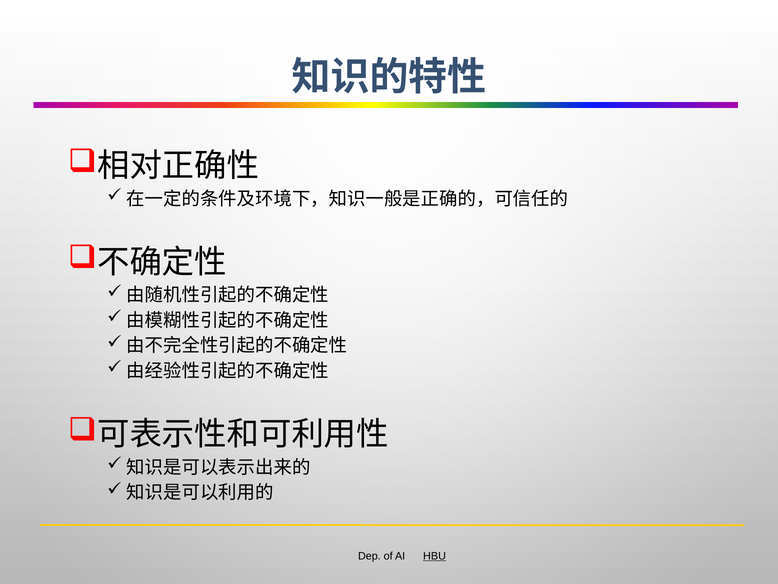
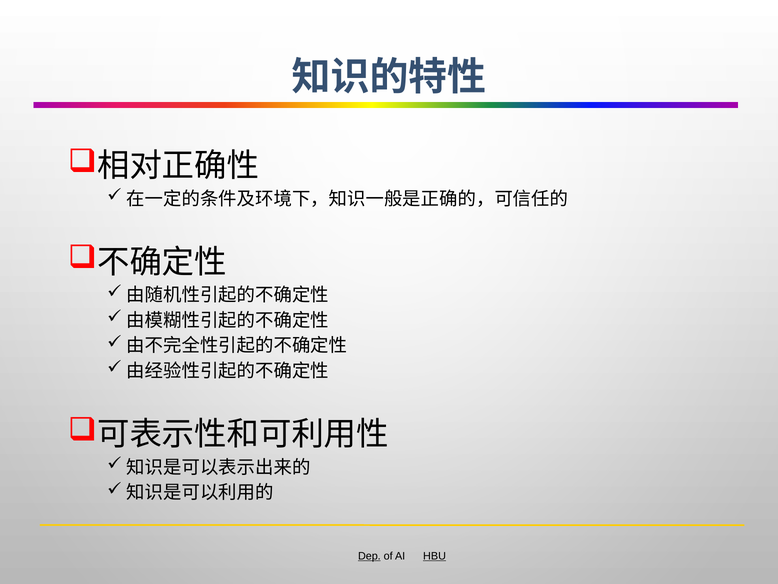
Dep underline: none -> present
